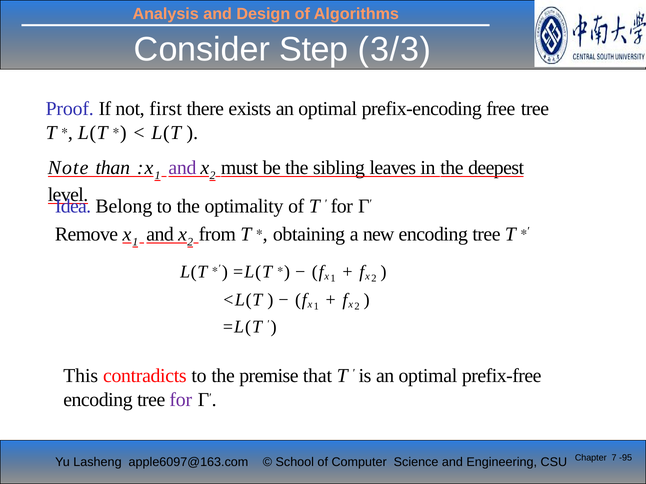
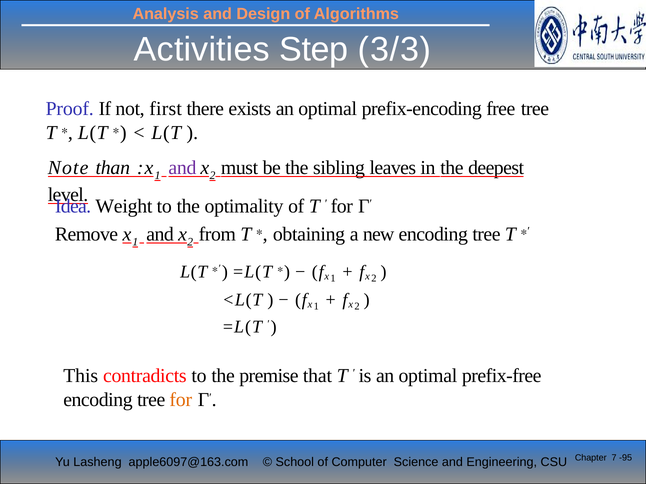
Consider: Consider -> Activities
Belong: Belong -> Weight
for at (181, 400) colour: purple -> orange
